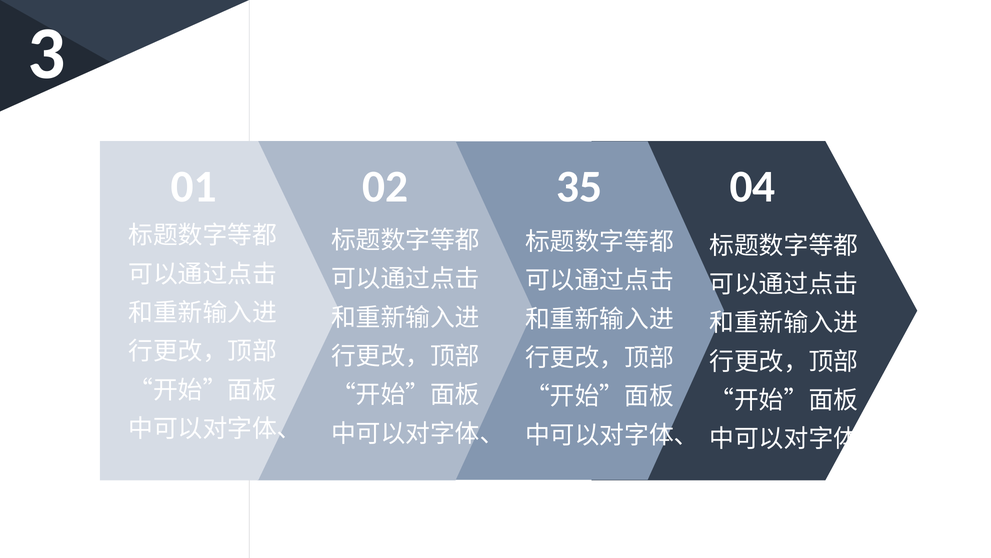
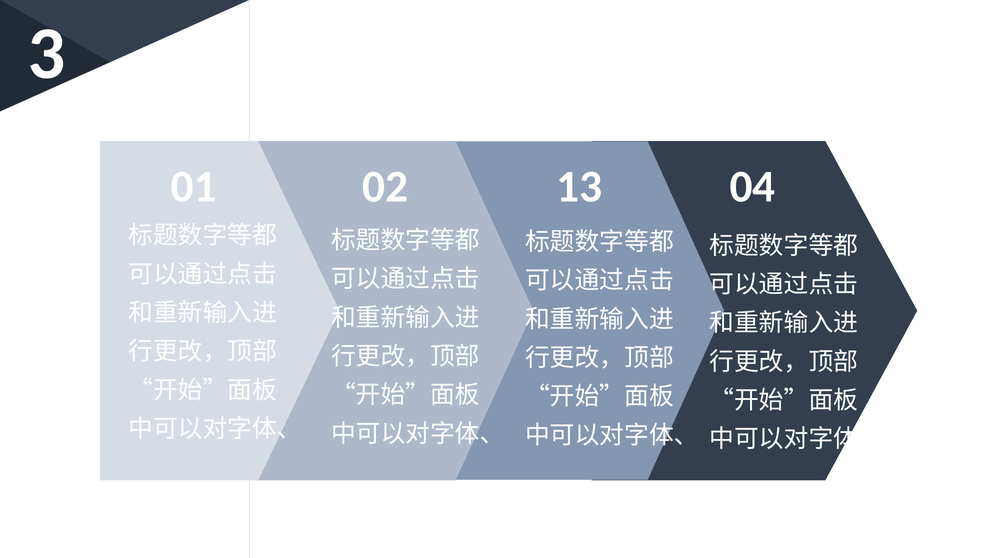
35: 35 -> 13
